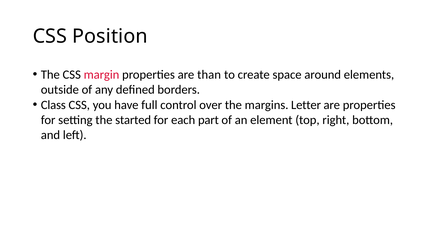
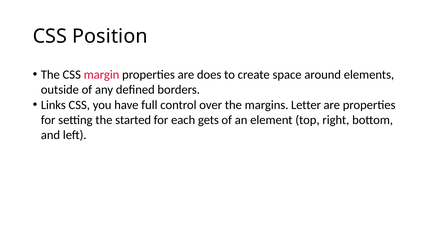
than: than -> does
Class: Class -> Links
part: part -> gets
